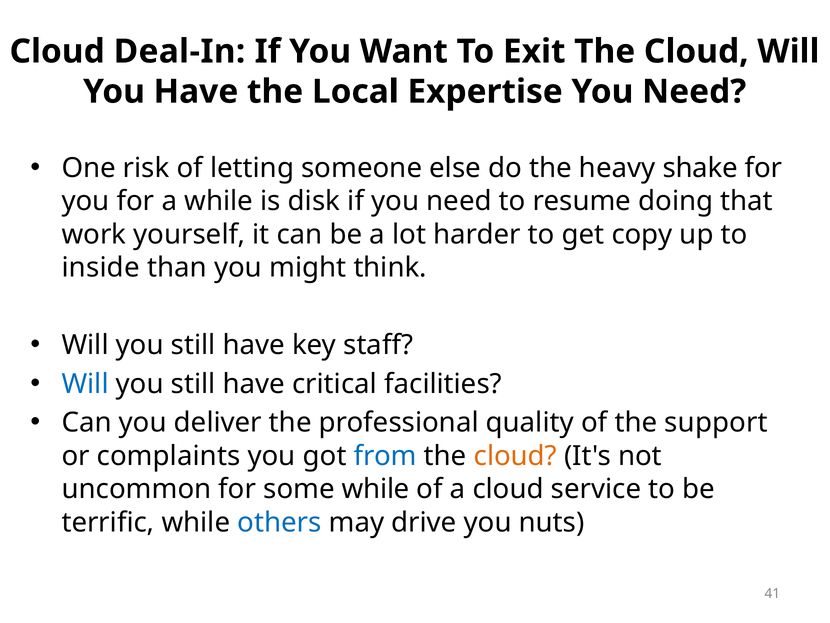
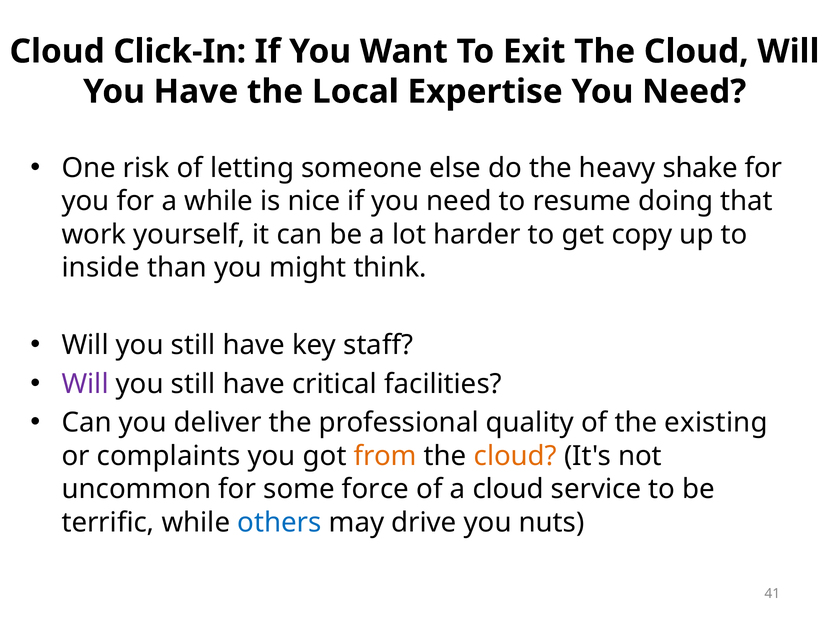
Deal-In: Deal-In -> Click-In
disk: disk -> nice
Will at (85, 384) colour: blue -> purple
support: support -> existing
from colour: blue -> orange
some while: while -> force
